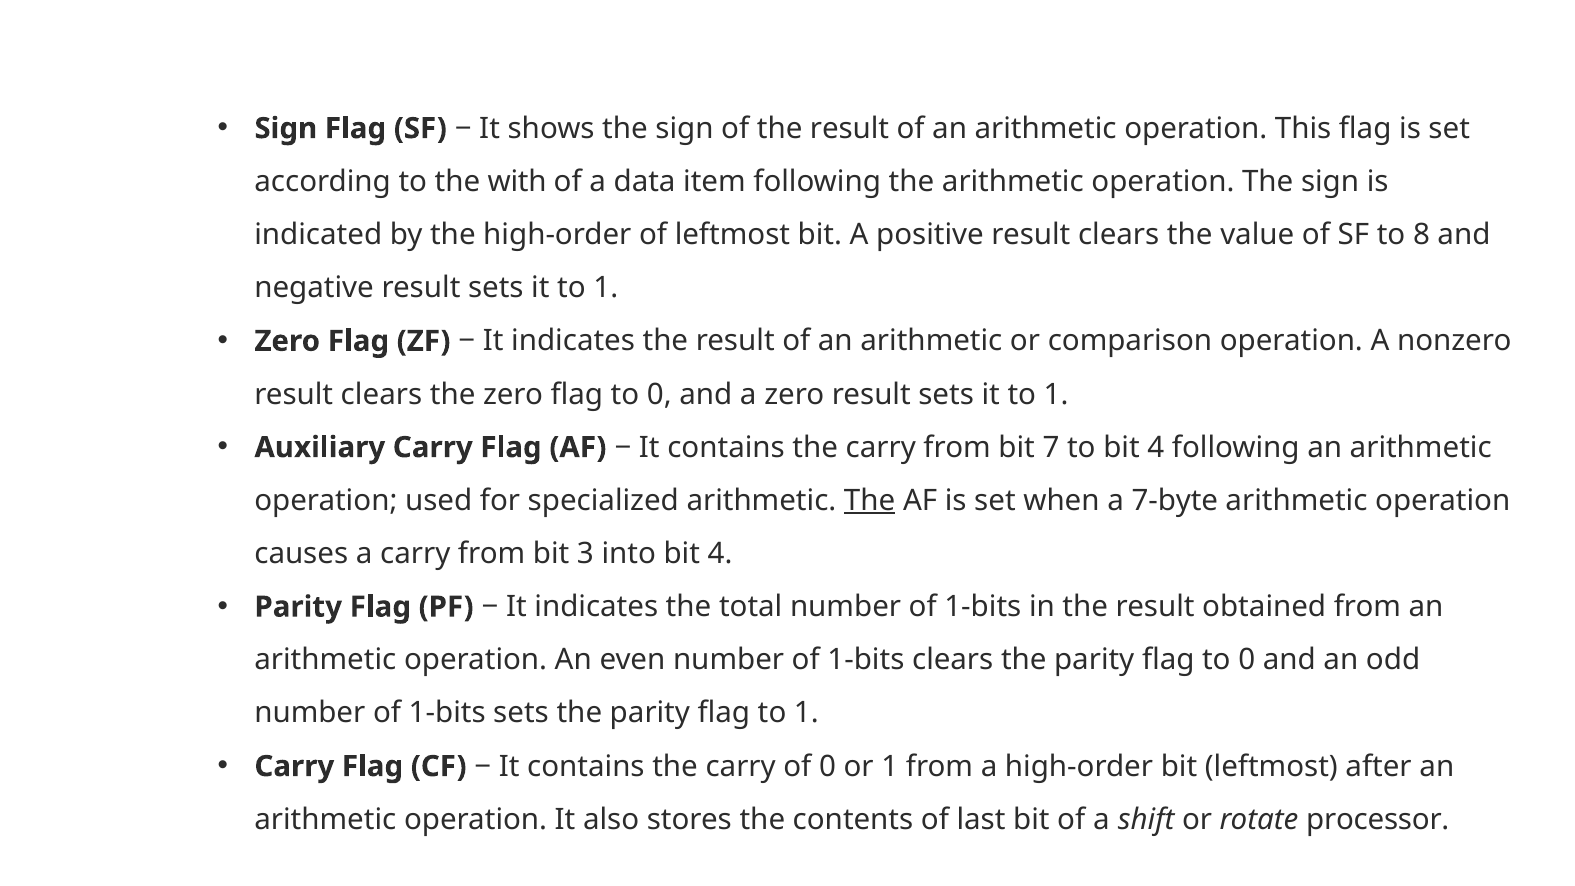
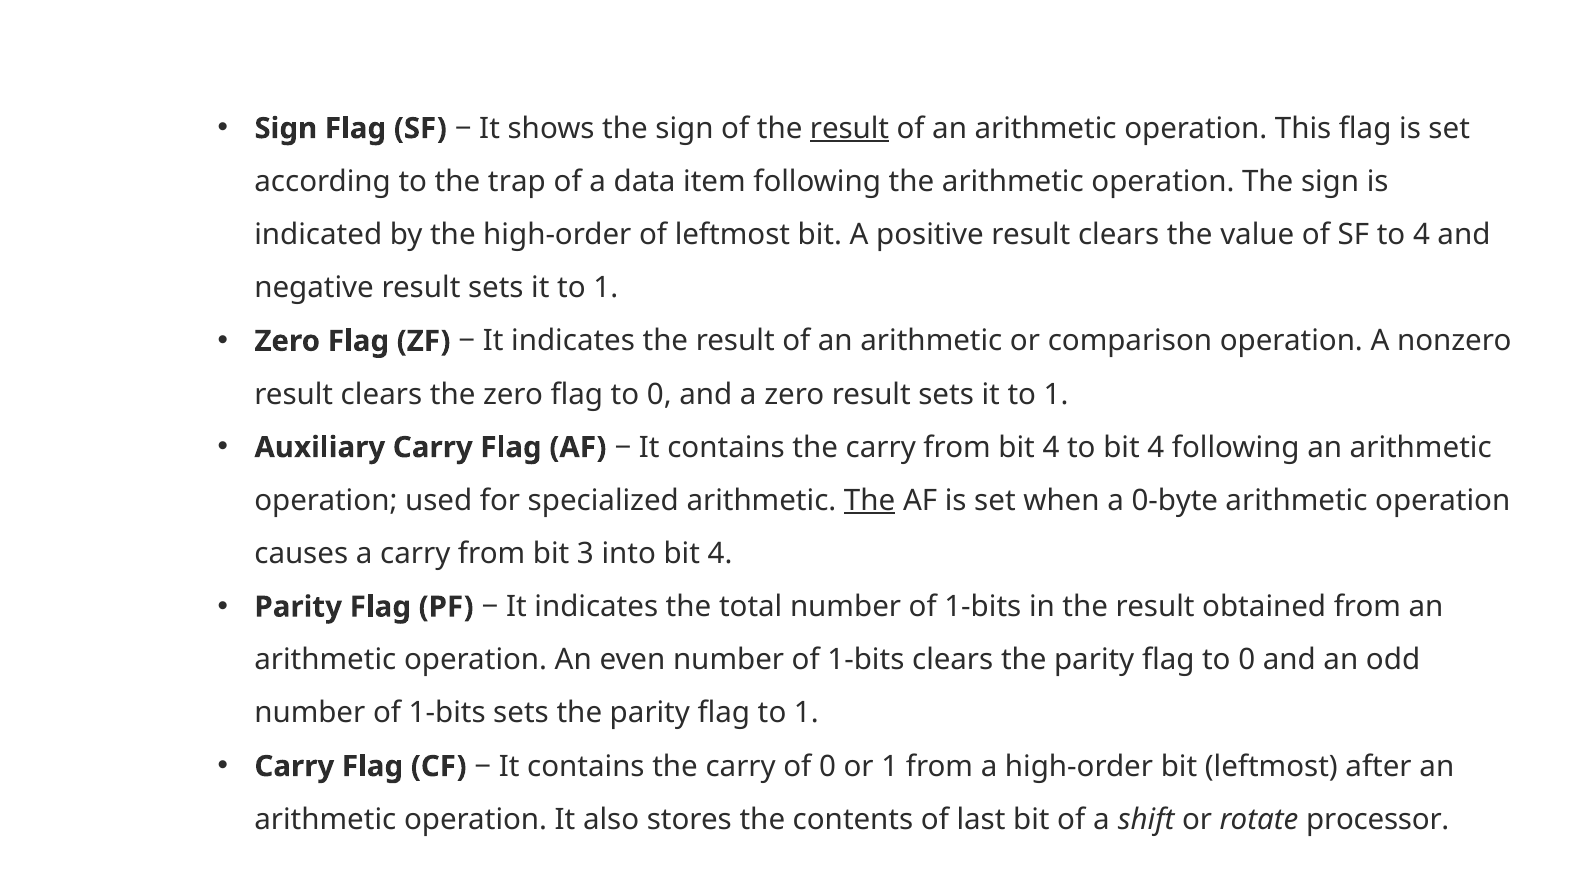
result at (849, 128) underline: none -> present
with: with -> trap
to 8: 8 -> 4
from bit 7: 7 -> 4
7-byte: 7-byte -> 0-byte
